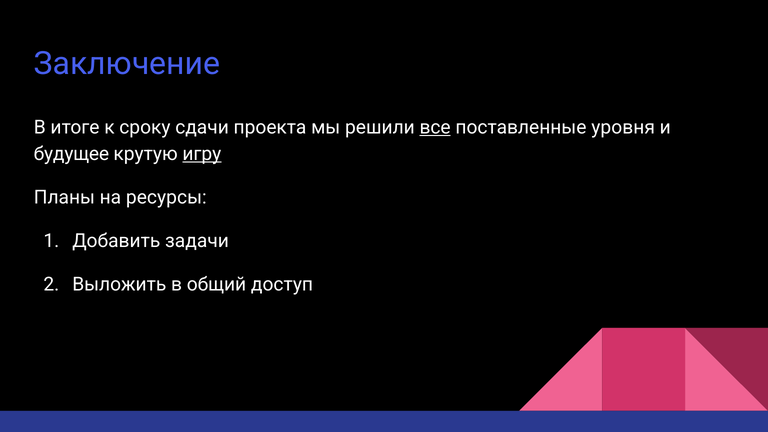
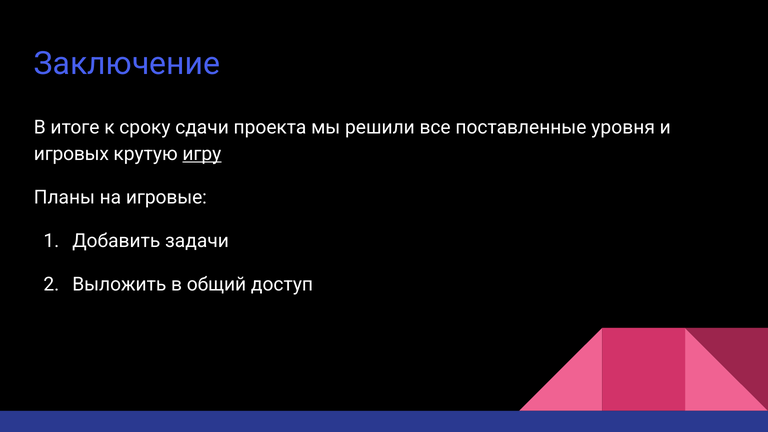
все underline: present -> none
будущее: будущее -> игровых
ресурсы: ресурсы -> игровые
